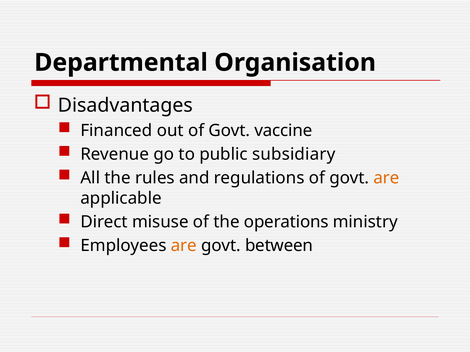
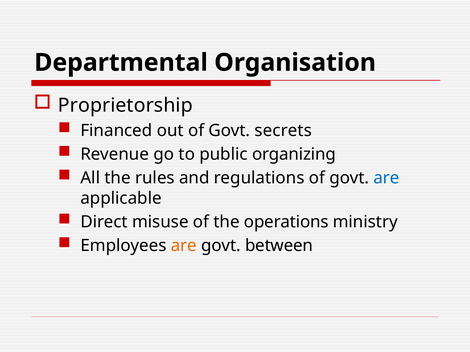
Disadvantages: Disadvantages -> Proprietorship
vaccine: vaccine -> secrets
subsidiary: subsidiary -> organizing
are at (386, 178) colour: orange -> blue
